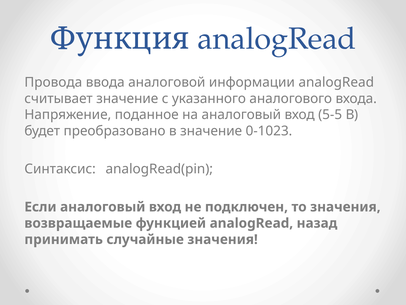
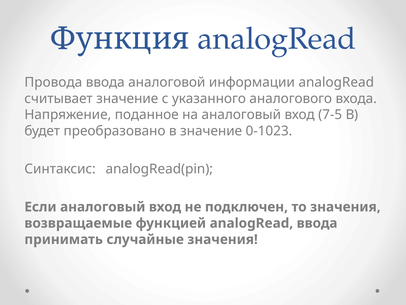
5-5: 5-5 -> 7-5
analogRead назад: назад -> ввода
